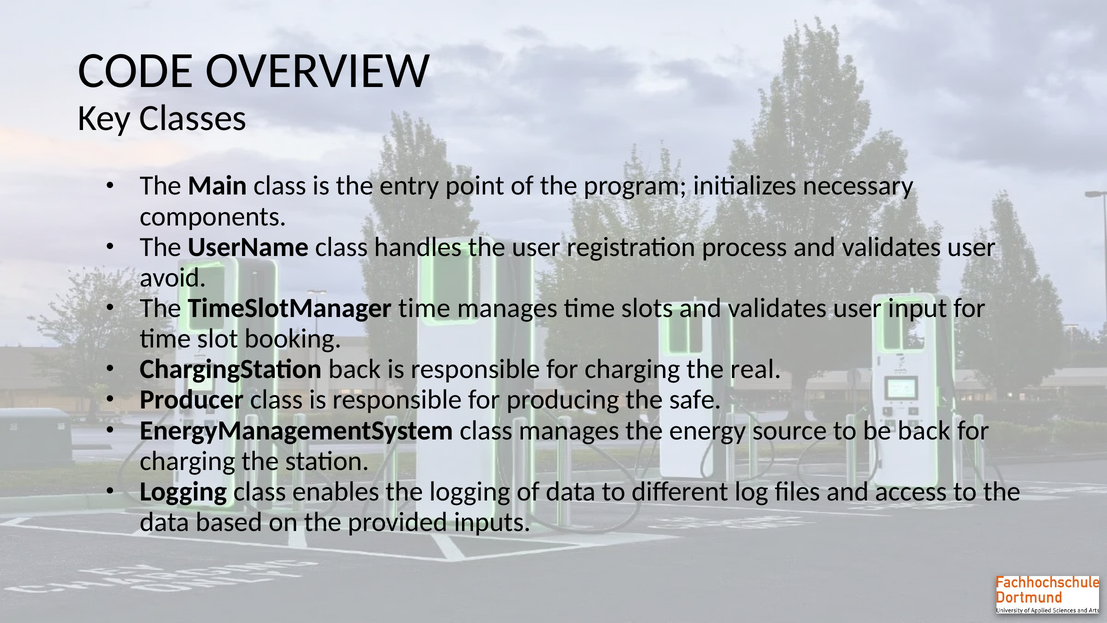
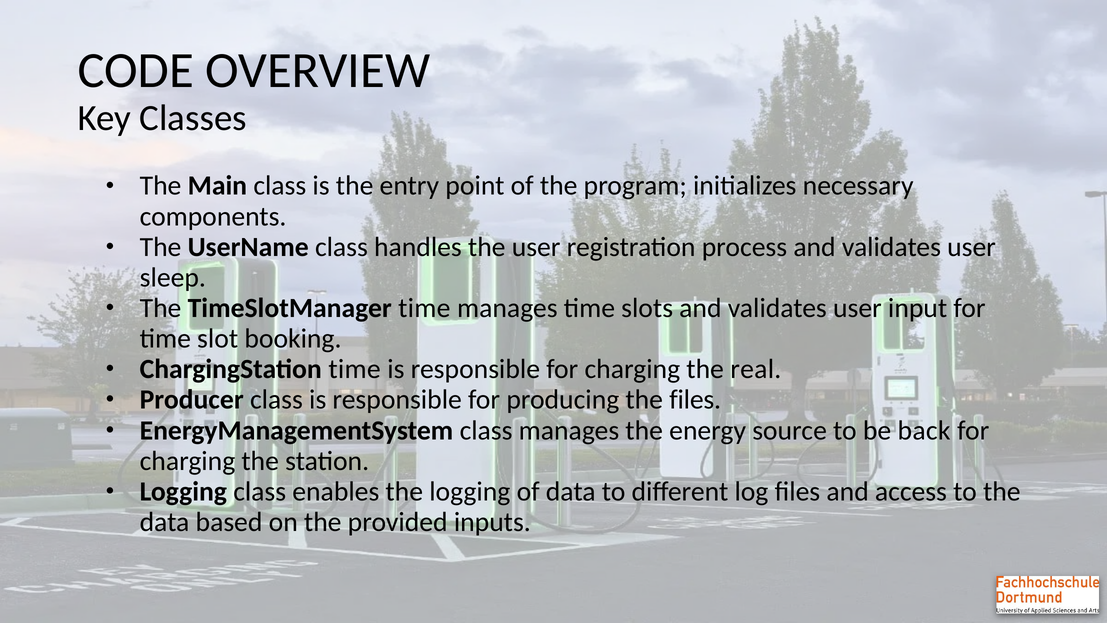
avoid: avoid -> sleep
ChargingStation back: back -> time
the safe: safe -> files
